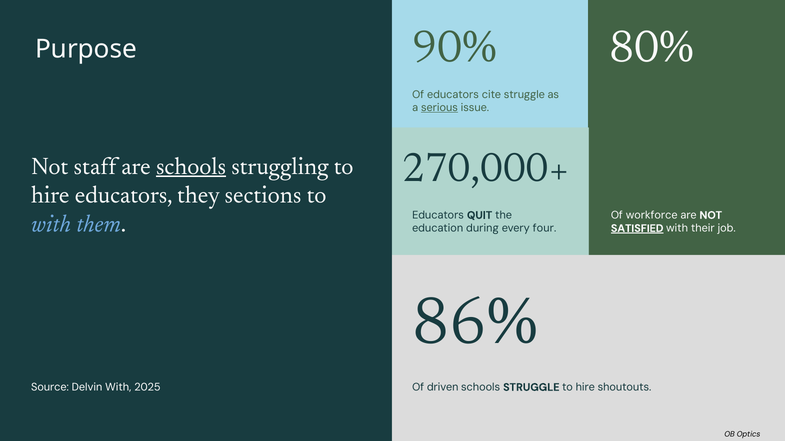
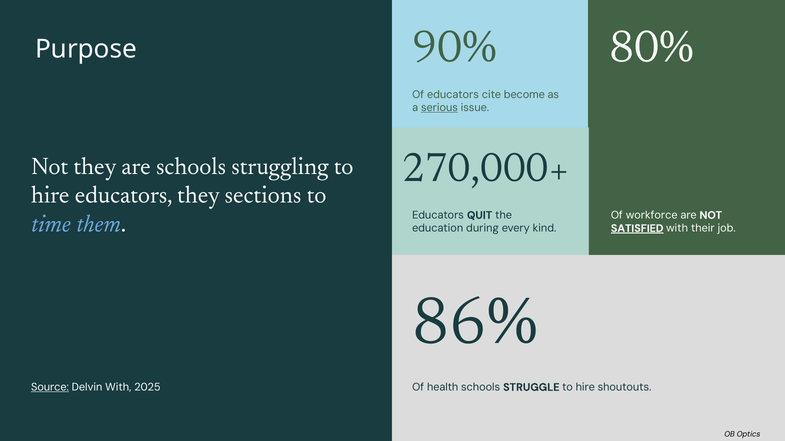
cite struggle: struggle -> become
Not staff: staff -> they
schools at (191, 166) underline: present -> none
with at (51, 224): with -> time
four: four -> kind
Source underline: none -> present
driven: driven -> health
